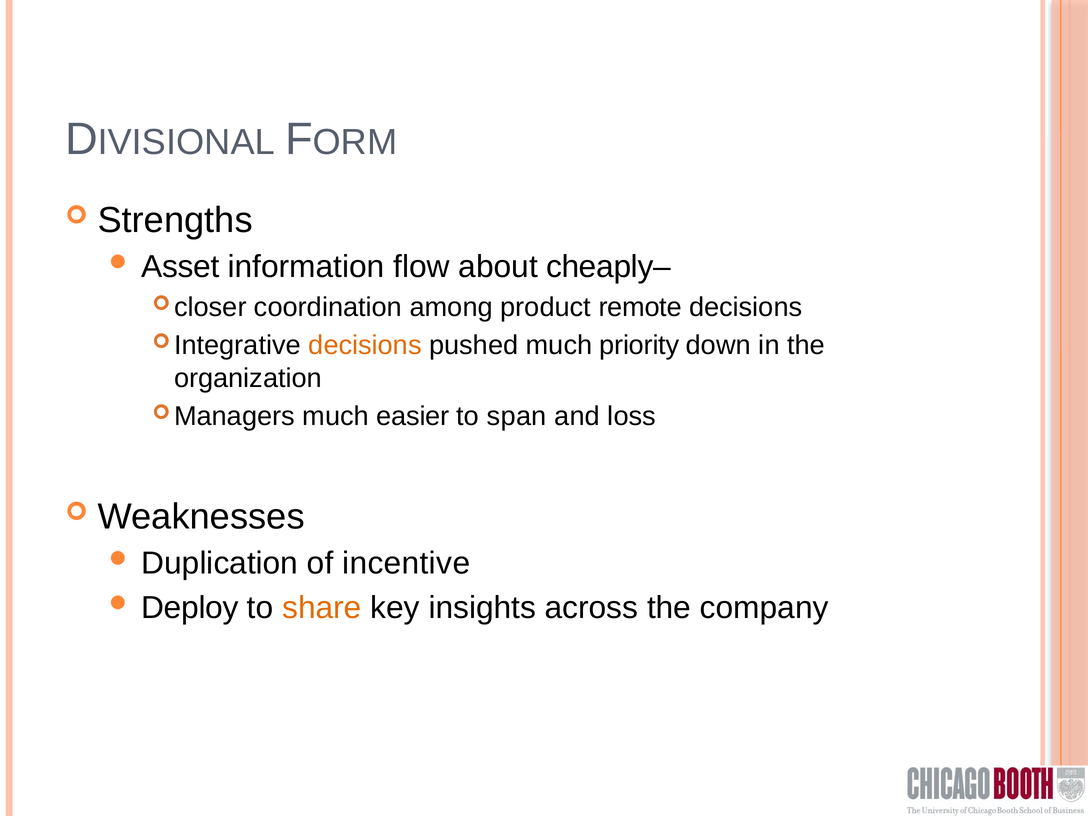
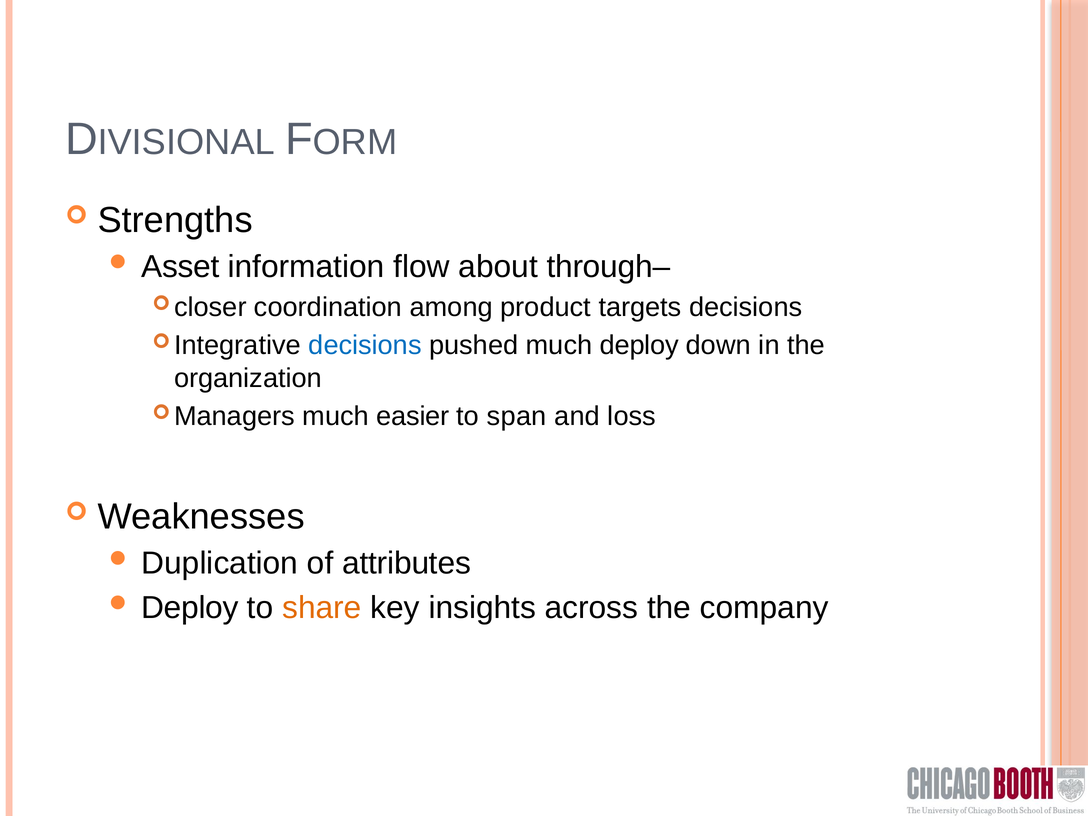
cheaply–: cheaply– -> through–
remote: remote -> targets
decisions at (365, 346) colour: orange -> blue
much priority: priority -> deploy
incentive: incentive -> attributes
